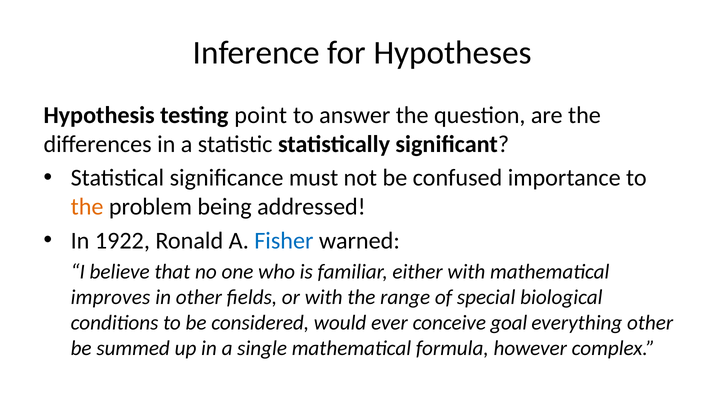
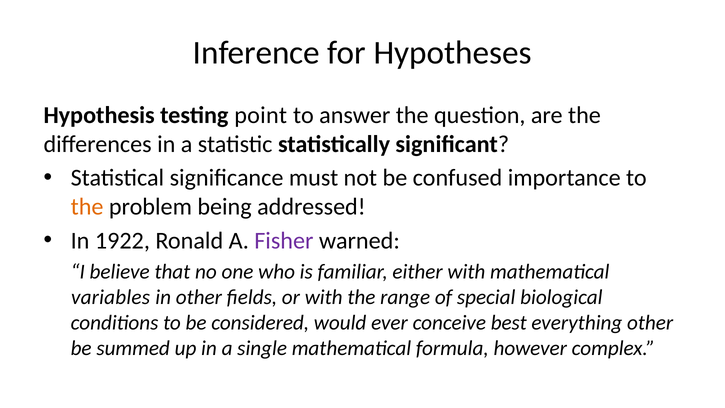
Fisher colour: blue -> purple
improves: improves -> variables
goal: goal -> best
